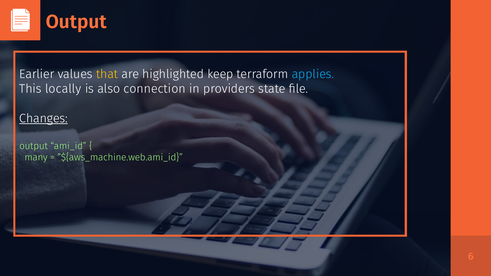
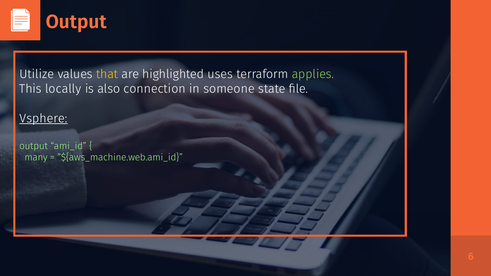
Earlier: Earlier -> Utilize
keep: keep -> uses
applies colour: light blue -> light green
providers: providers -> someone
Changes: Changes -> Vsphere
